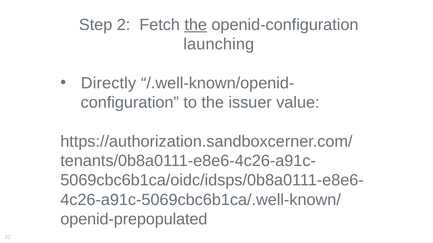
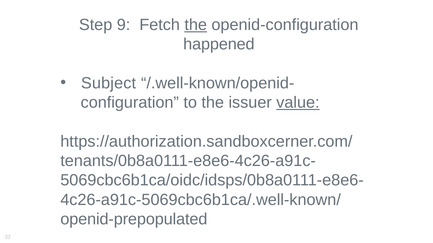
2: 2 -> 9
launching: launching -> happened
Directly: Directly -> Subject
value underline: none -> present
